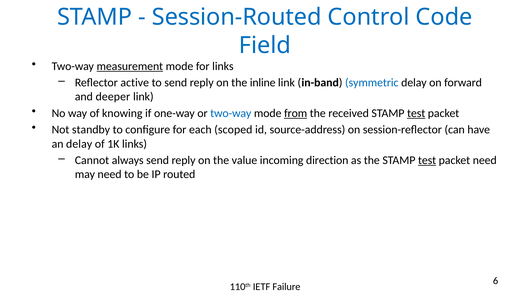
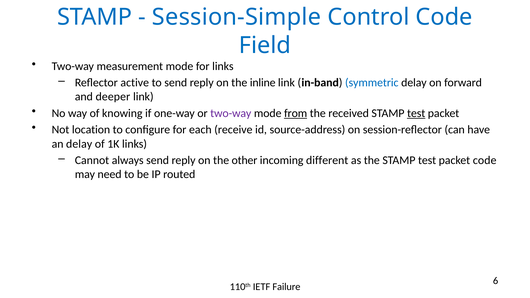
Session-Routed: Session-Routed -> Session-Simple
measurement underline: present -> none
two-way at (231, 113) colour: blue -> purple
standby: standby -> location
scoped: scoped -> receive
value: value -> other
direction: direction -> different
test at (427, 160) underline: present -> none
packet need: need -> code
